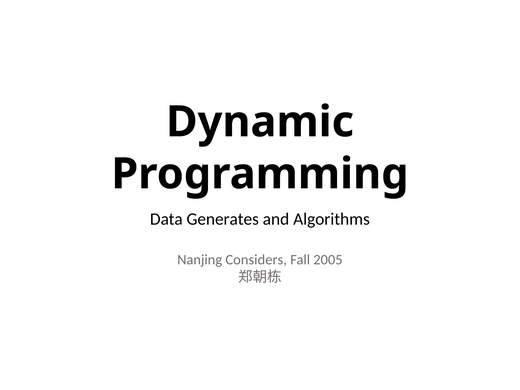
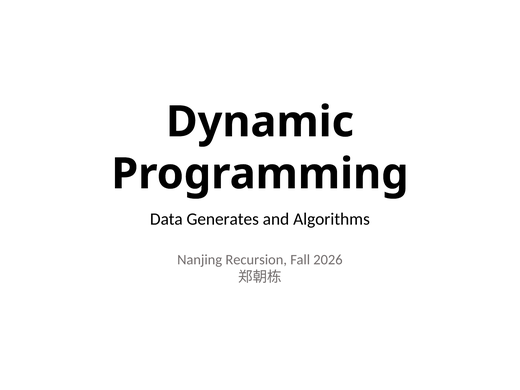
Considers: Considers -> Recursion
2005: 2005 -> 2026
